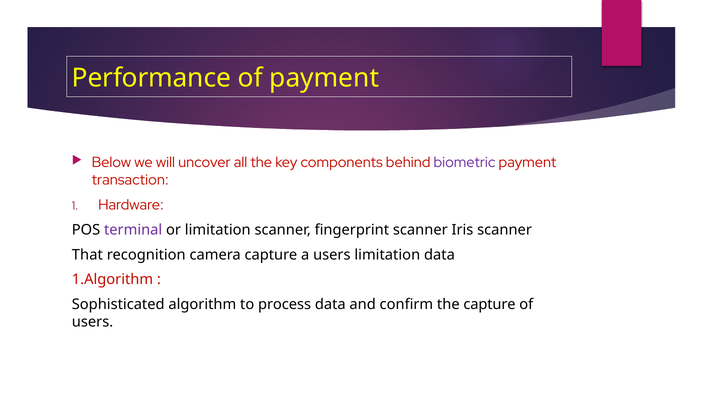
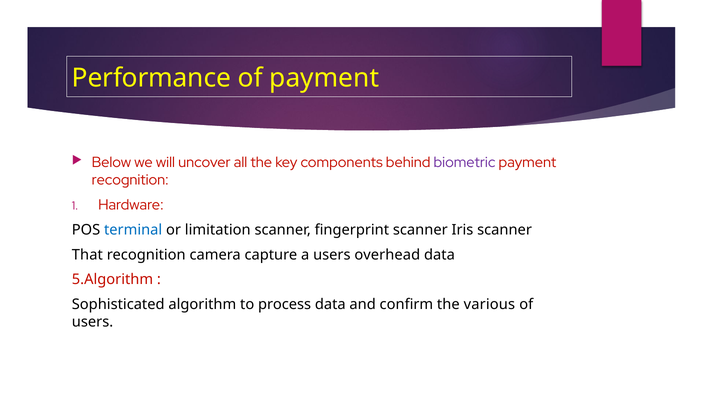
transaction at (130, 180): transaction -> recognition
terminal colour: purple -> blue
users limitation: limitation -> overhead
1.Algorithm: 1.Algorithm -> 5.Algorithm
the capture: capture -> various
